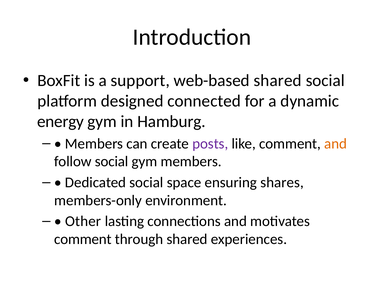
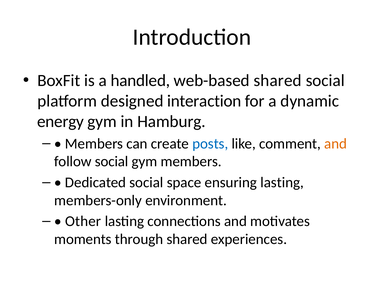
support: support -> handled
connected: connected -> interaction
posts colour: purple -> blue
ensuring shares: shares -> lasting
comment at (83, 239): comment -> moments
